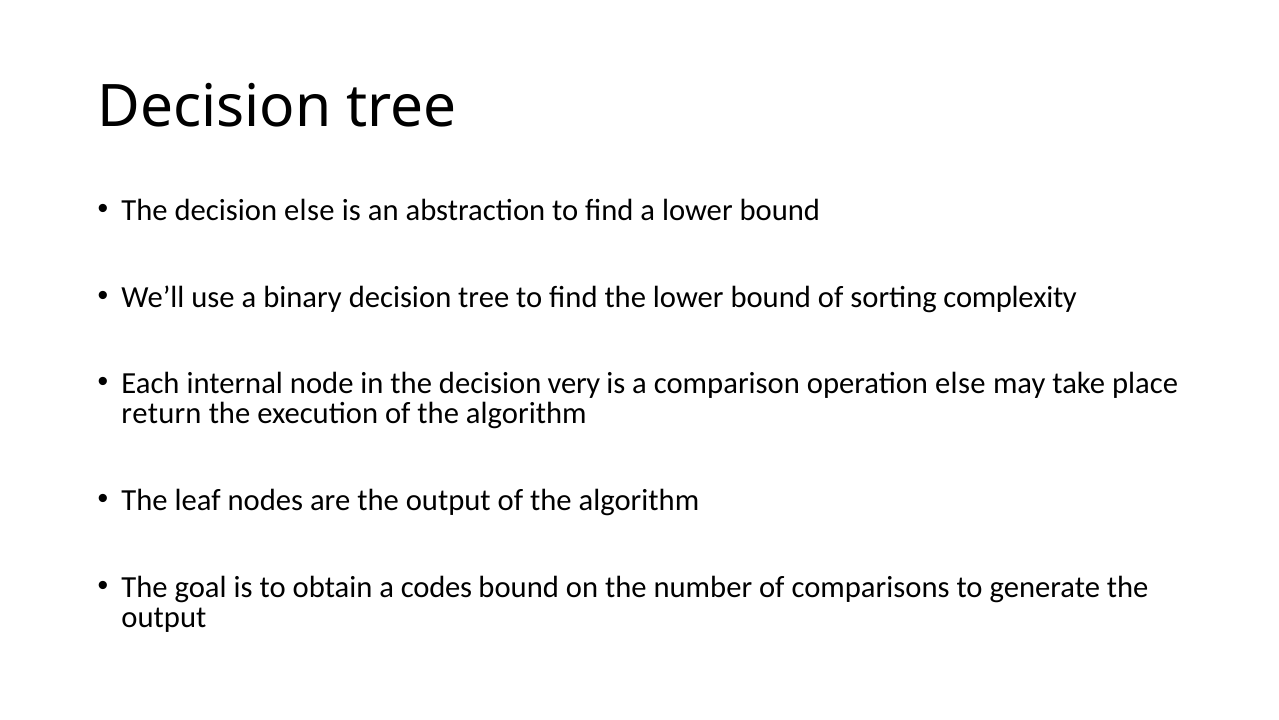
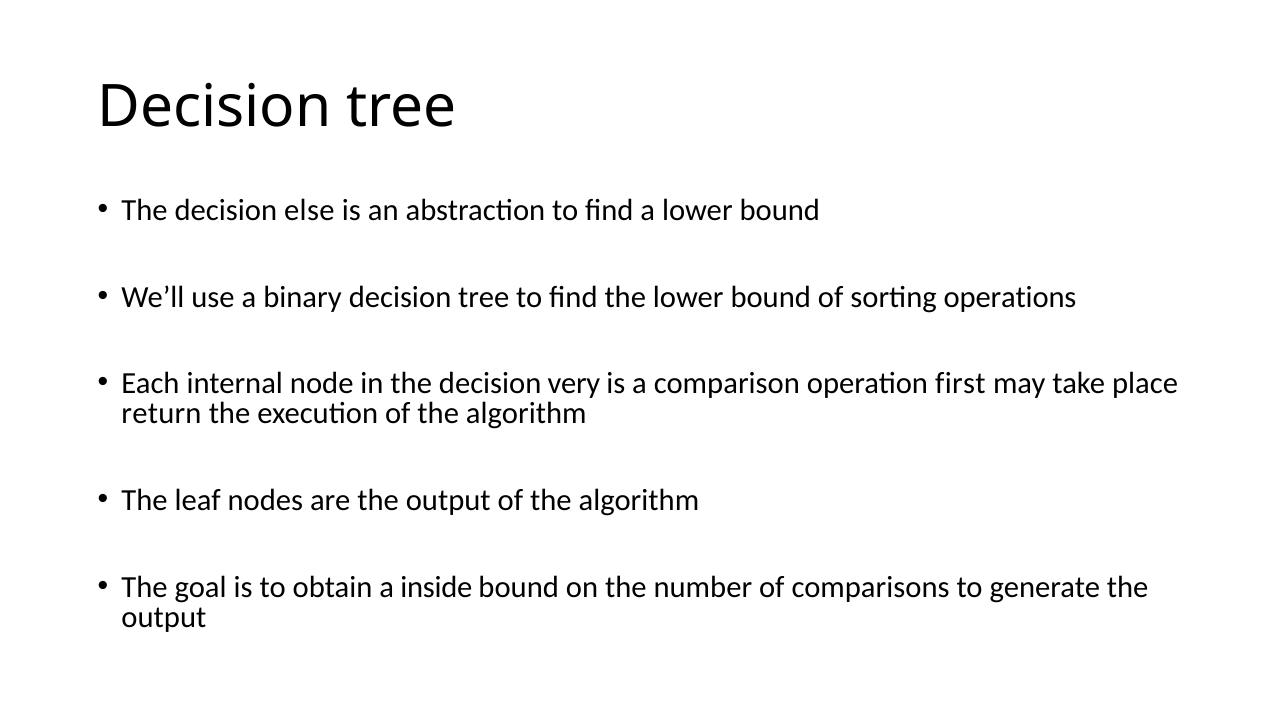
complexity: complexity -> operations
operation else: else -> first
codes: codes -> inside
